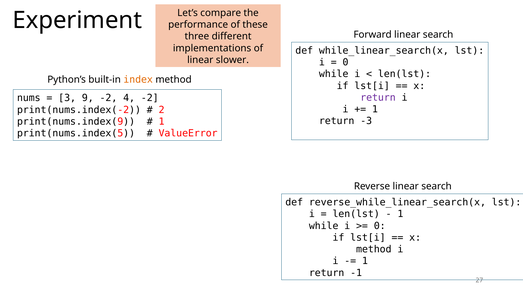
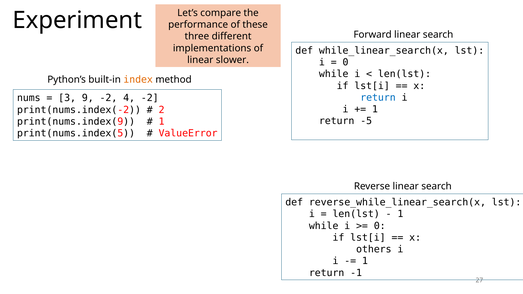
return at (378, 98) colour: purple -> blue
-3: -3 -> -5
method at (374, 249): method -> others
